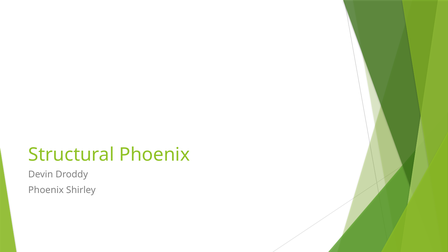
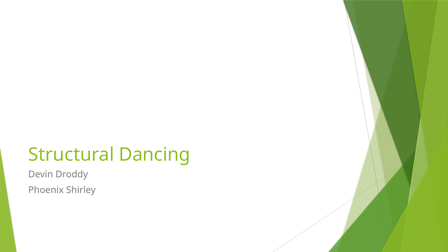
Structural Phoenix: Phoenix -> Dancing
